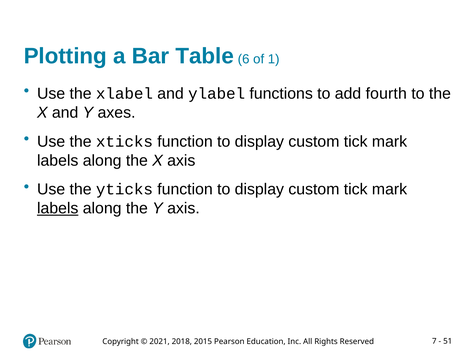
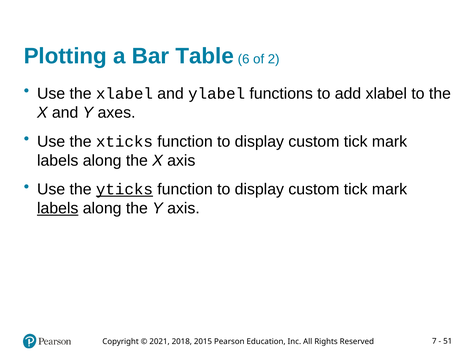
1: 1 -> 2
add fourth: fourth -> xlabel
yticks underline: none -> present
